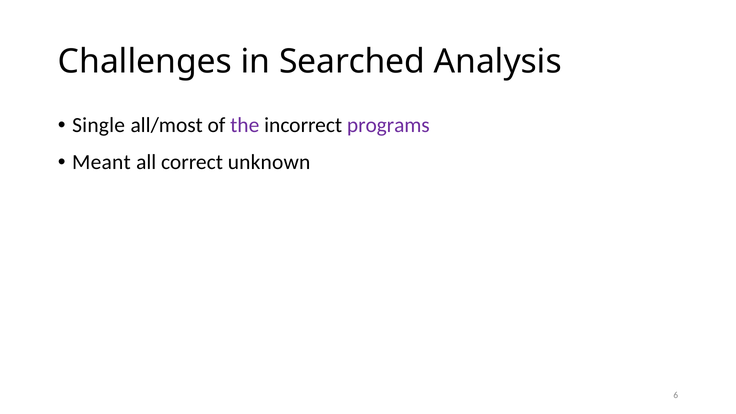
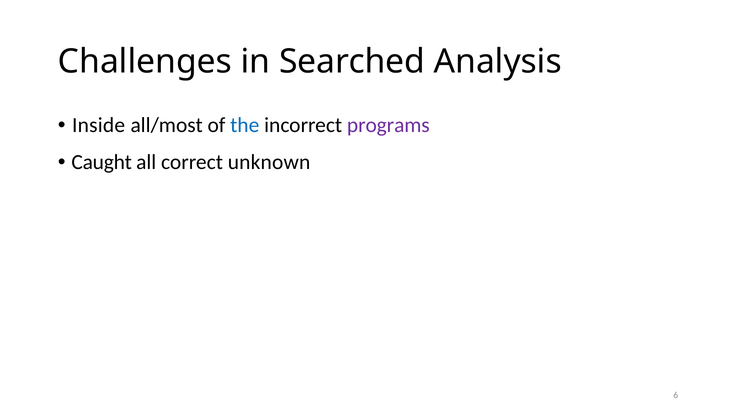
Single: Single -> Inside
the colour: purple -> blue
Meant: Meant -> Caught
